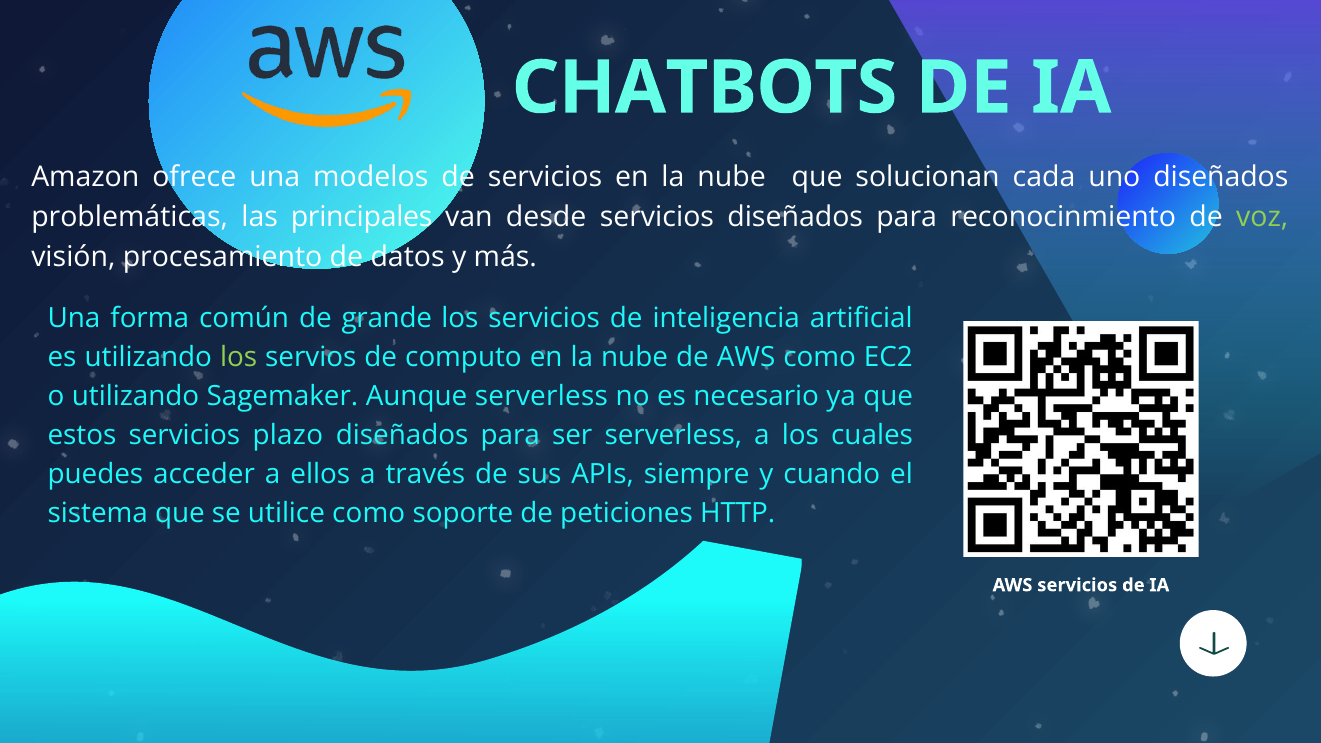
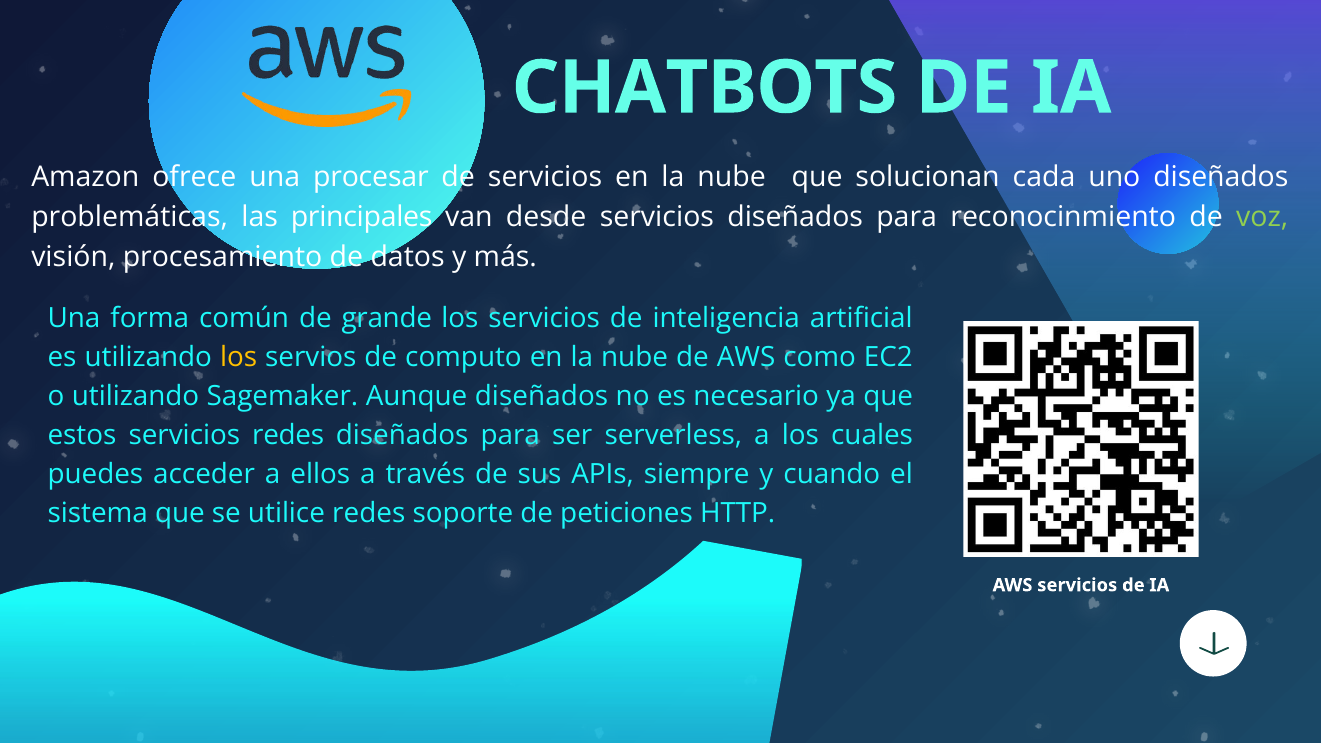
modelos: modelos -> procesar
los at (239, 357) colour: light green -> yellow
Aunque serverless: serverless -> diseñados
servicios plazo: plazo -> redes
utilice como: como -> redes
